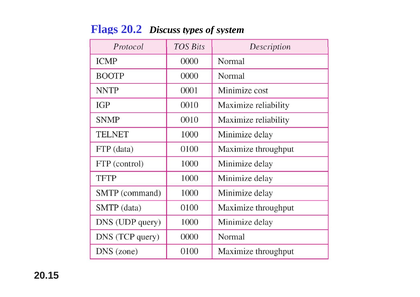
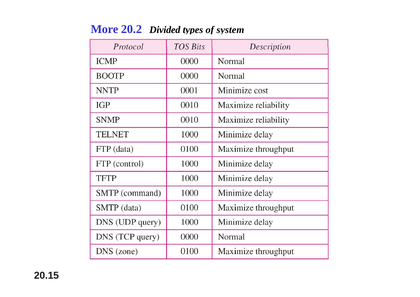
Flags: Flags -> More
Discuss: Discuss -> Divided
